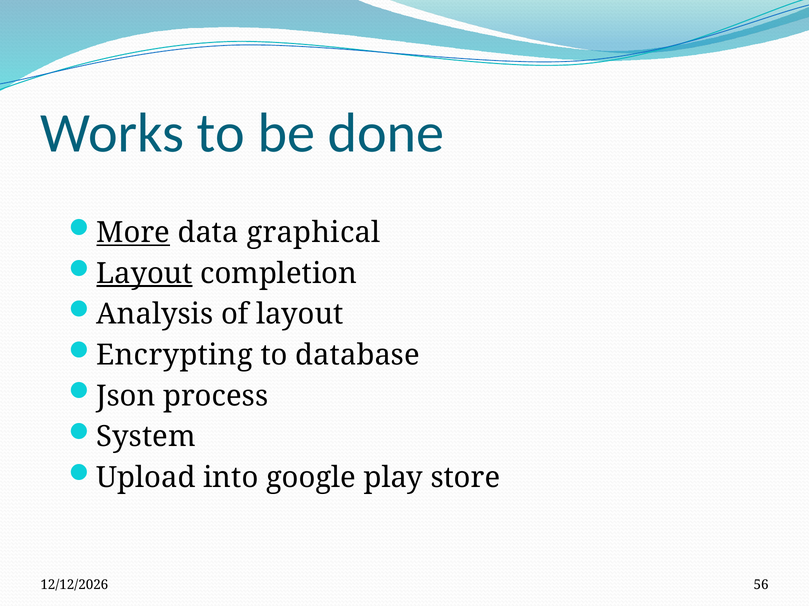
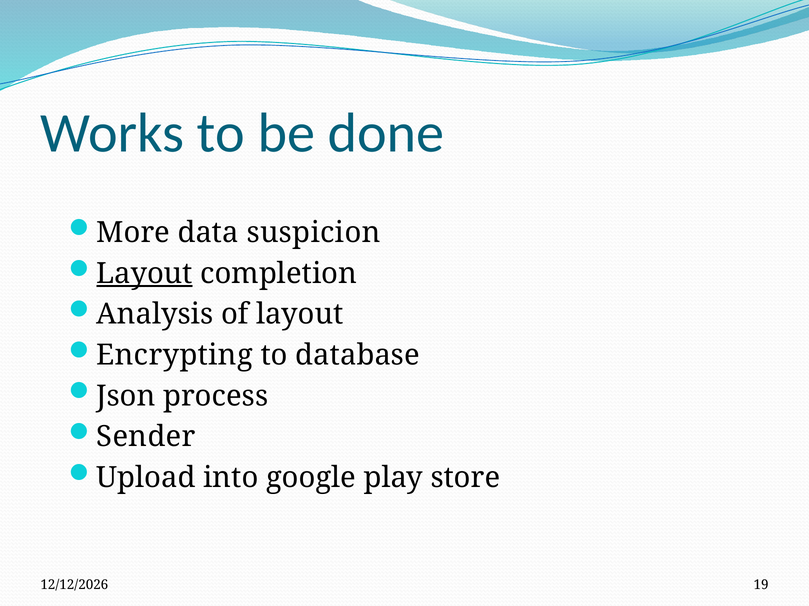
More underline: present -> none
graphical: graphical -> suspicion
System: System -> Sender
56: 56 -> 19
